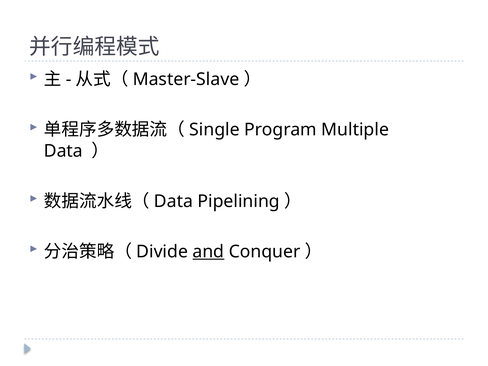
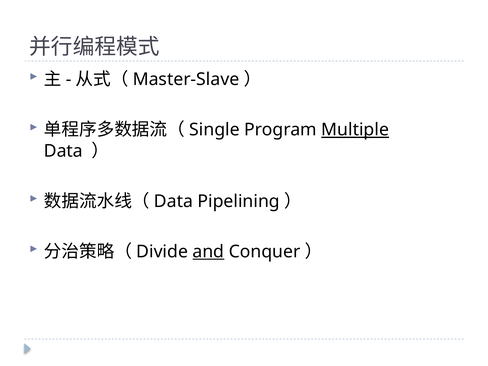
Multiple underline: none -> present
